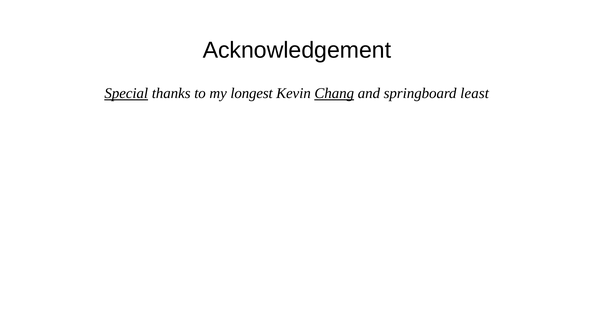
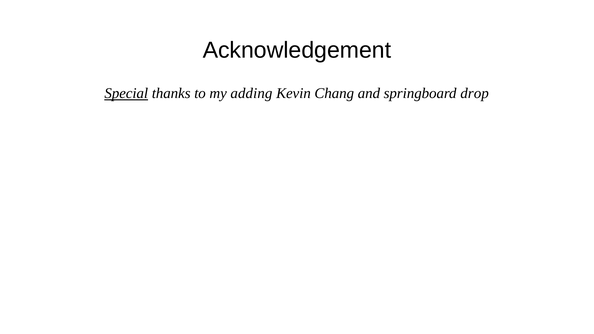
longest: longest -> adding
Chang underline: present -> none
least: least -> drop
